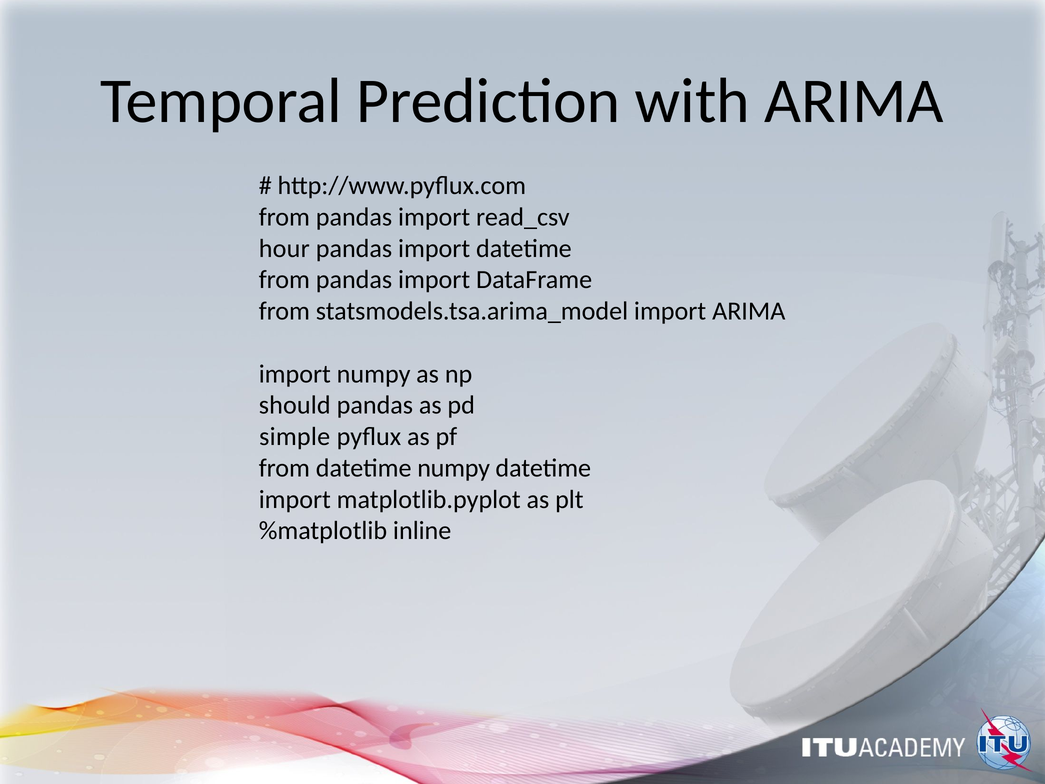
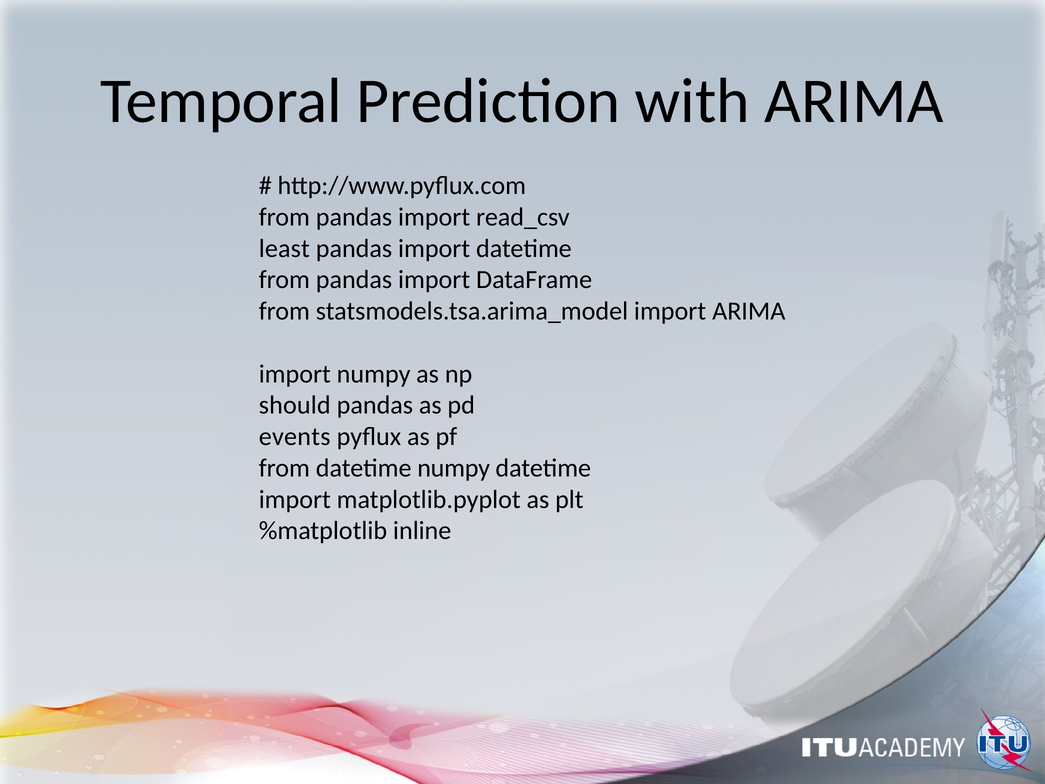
hour: hour -> least
simple: simple -> events
